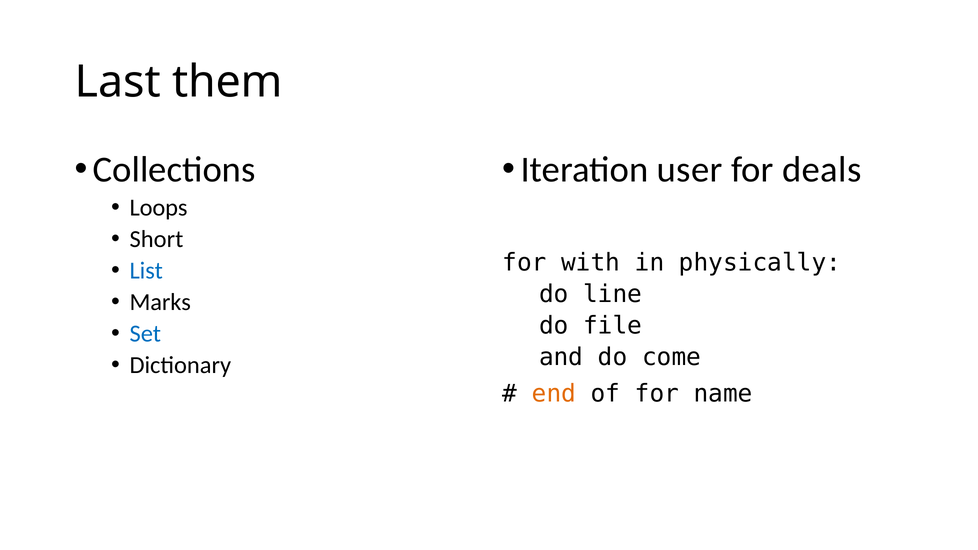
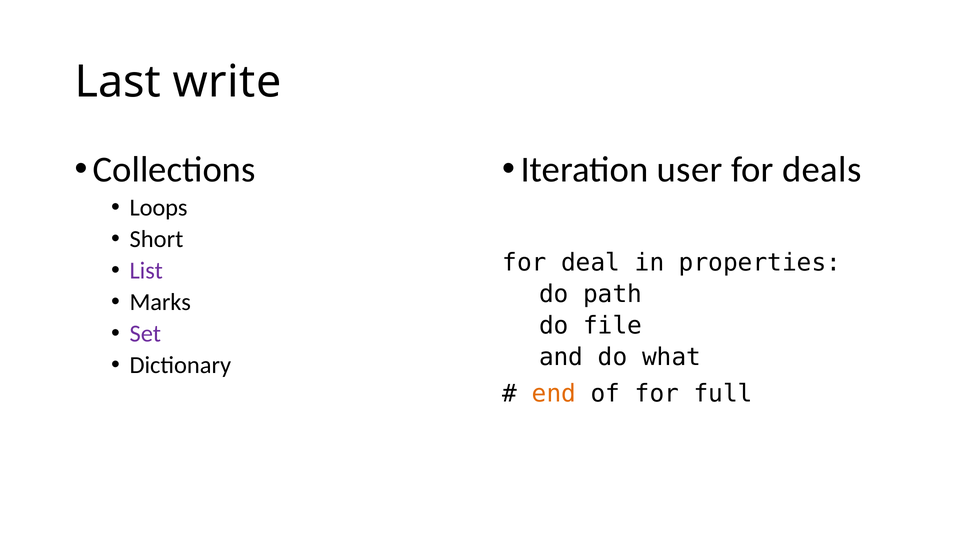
them: them -> write
with: with -> deal
physically: physically -> properties
List colour: blue -> purple
line: line -> path
Set colour: blue -> purple
come: come -> what
name: name -> full
